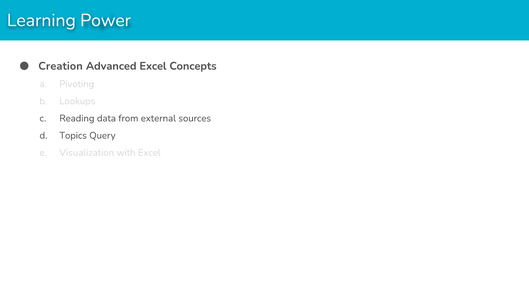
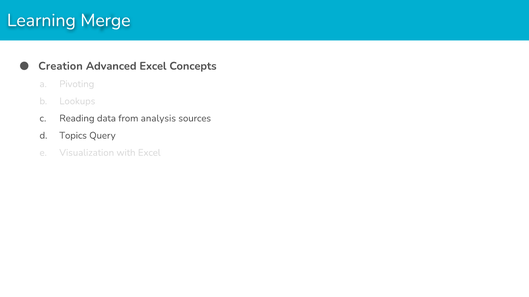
Power: Power -> Merge
external: external -> analysis
